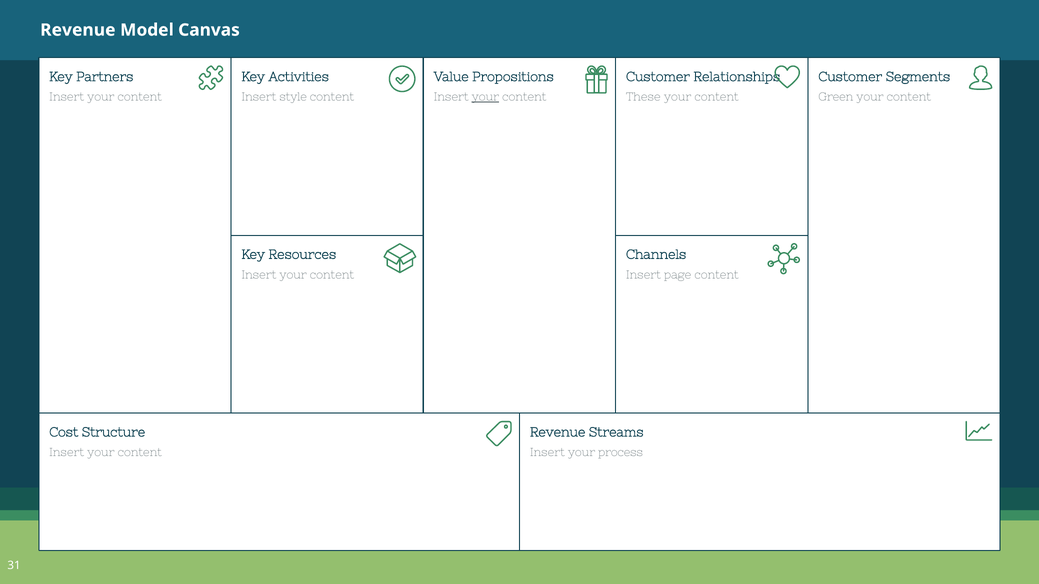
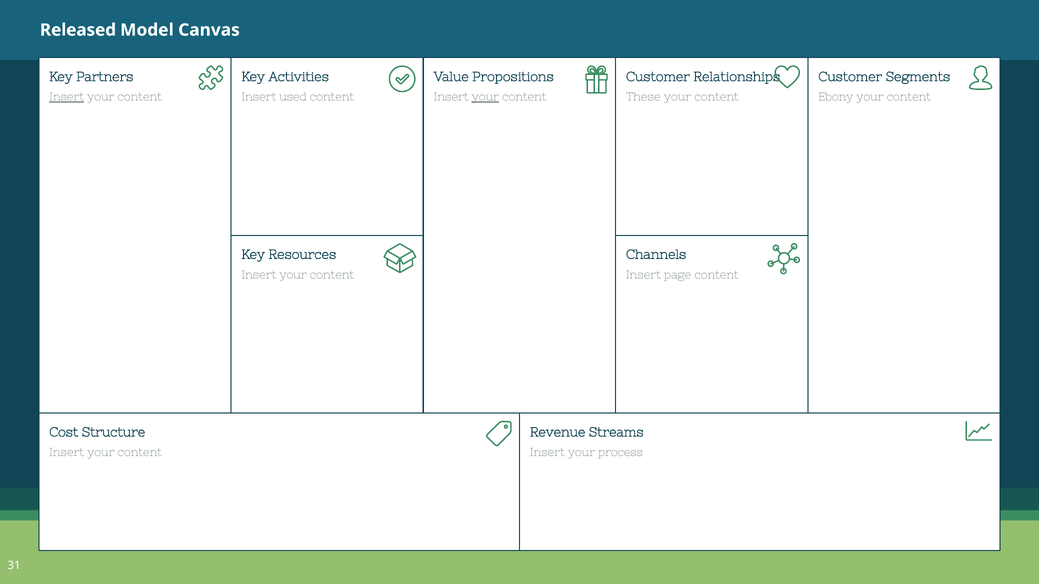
Revenue at (78, 30): Revenue -> Released
Insert at (67, 97) underline: none -> present
style: style -> used
Green: Green -> Ebony
